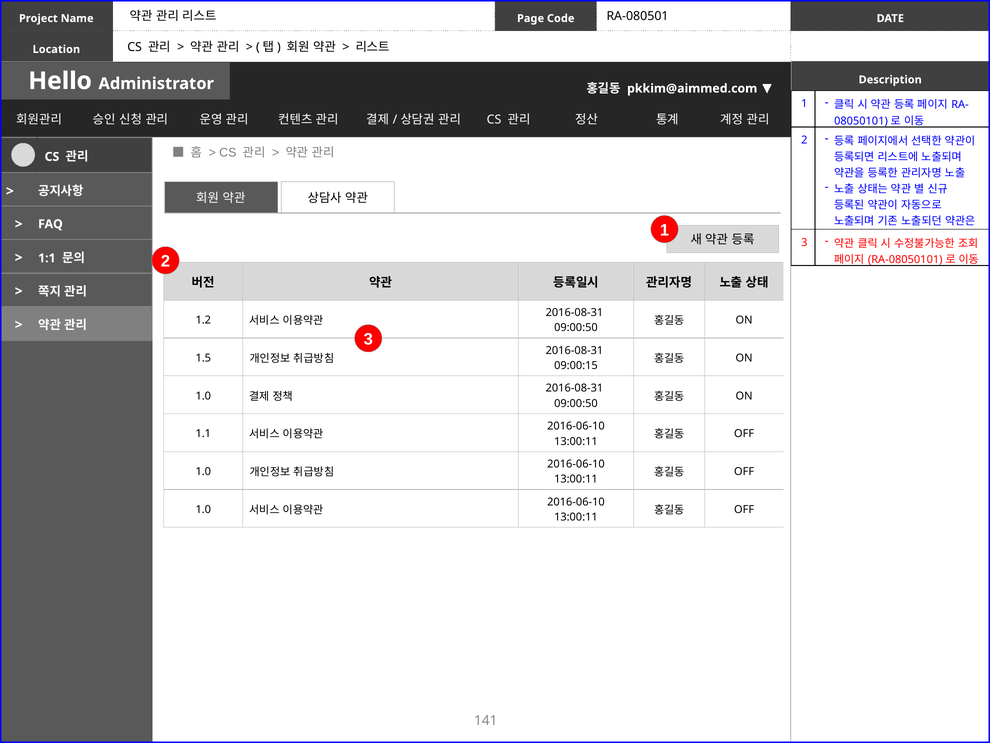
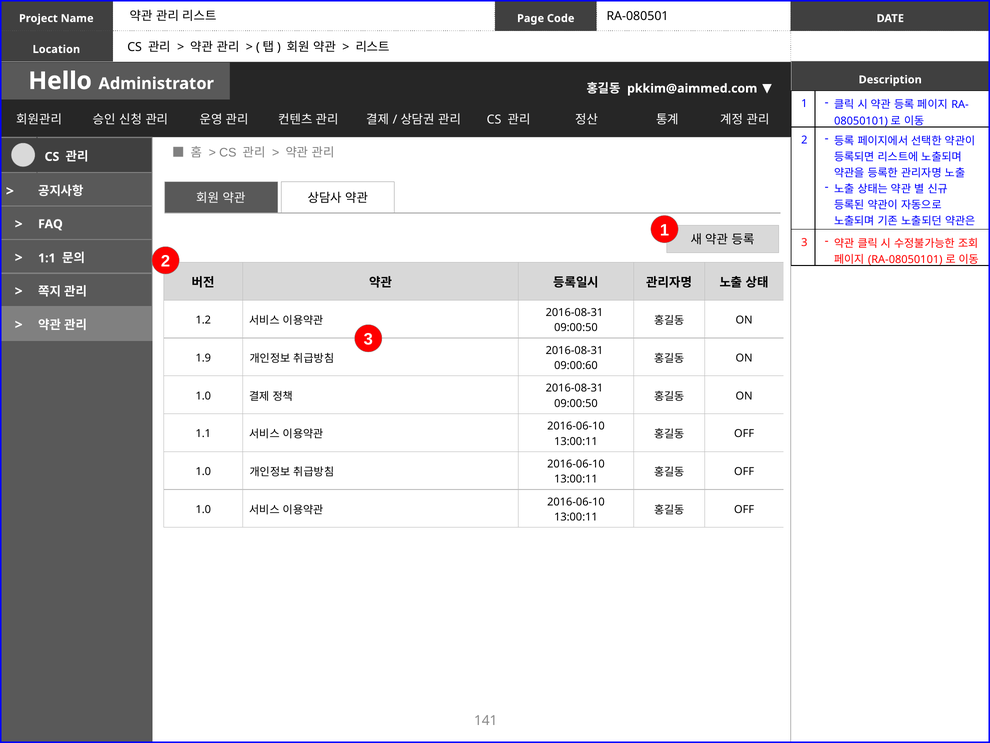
1.5: 1.5 -> 1.9
09:00:15: 09:00:15 -> 09:00:60
